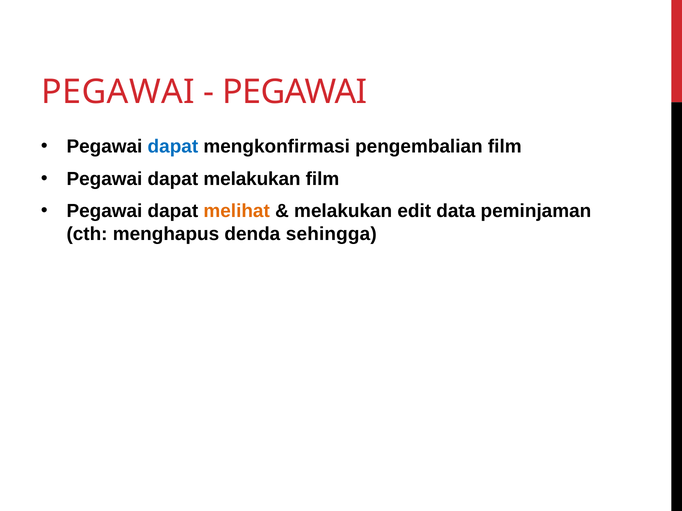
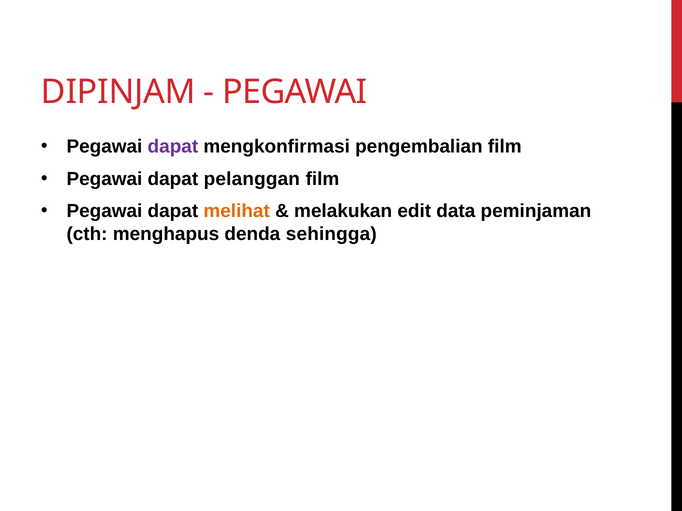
PEGAWAI at (118, 92): PEGAWAI -> DIPINJAM
dapat at (173, 147) colour: blue -> purple
dapat melakukan: melakukan -> pelanggan
